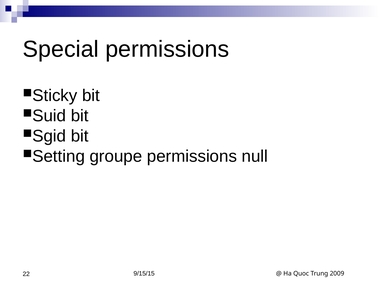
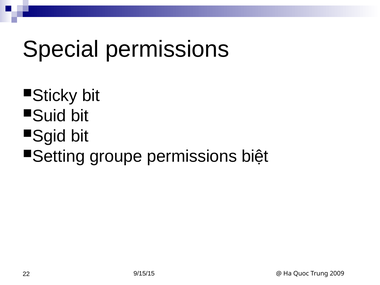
null: null -> biệt
